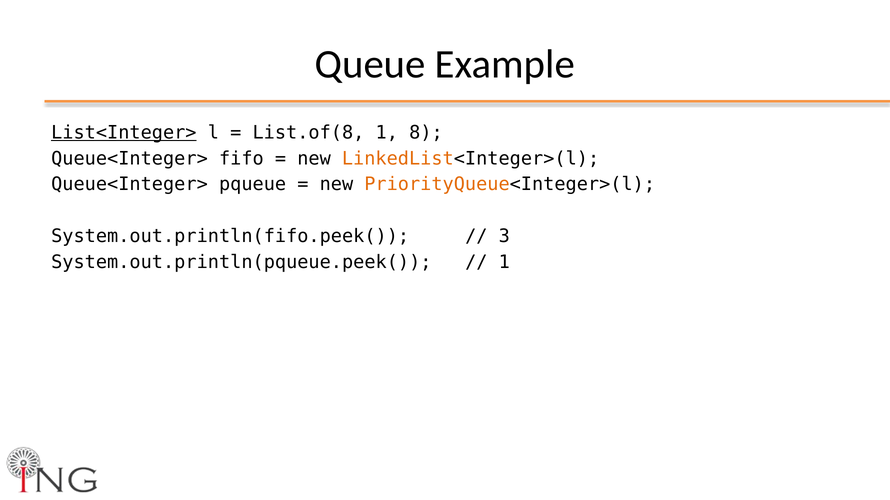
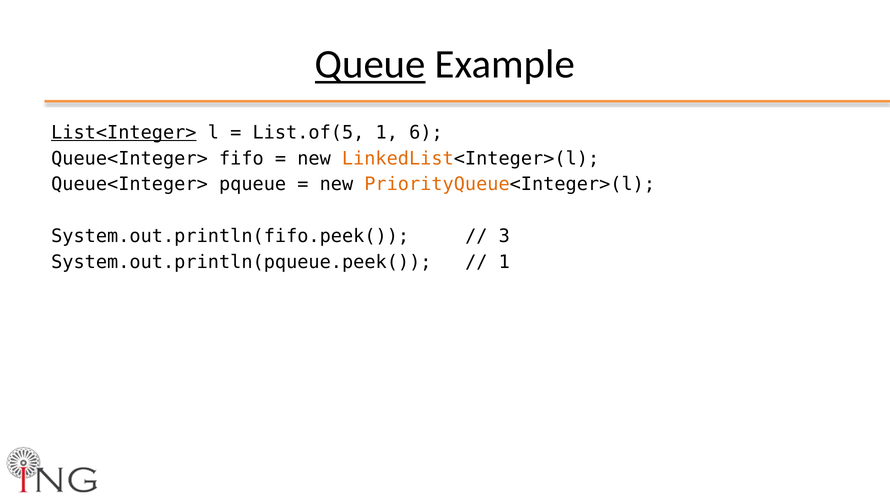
Queue underline: none -> present
List.of(8: List.of(8 -> List.of(5
8: 8 -> 6
